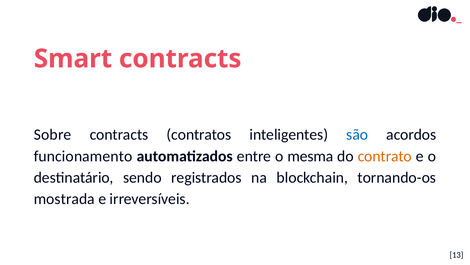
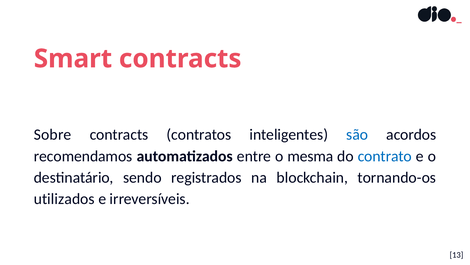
funcionamento: funcionamento -> recomendamos
contrato colour: orange -> blue
mostrada: mostrada -> utilizados
